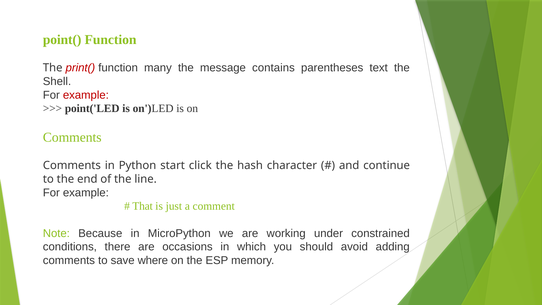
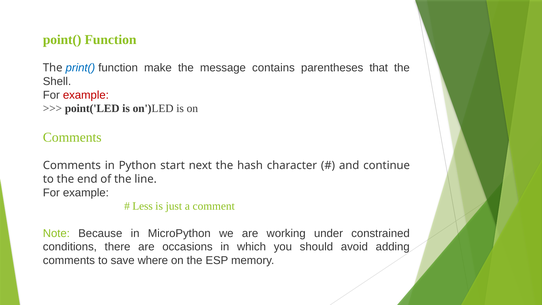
print( colour: red -> blue
many: many -> make
text: text -> that
click: click -> next
That: That -> Less
